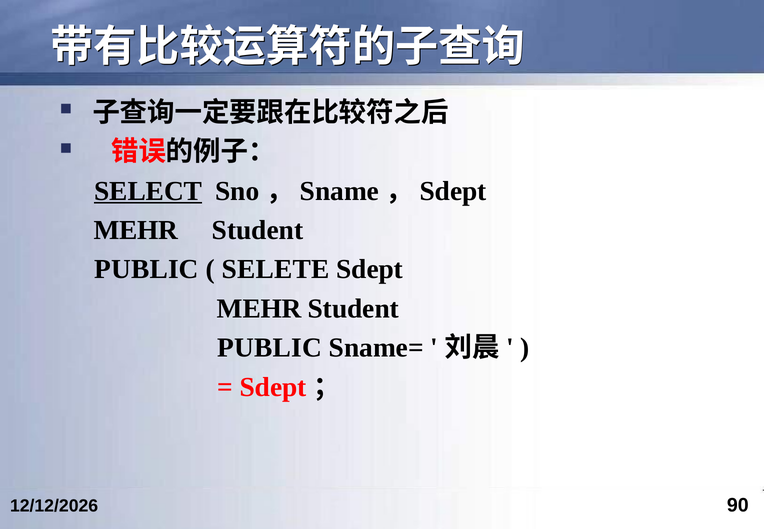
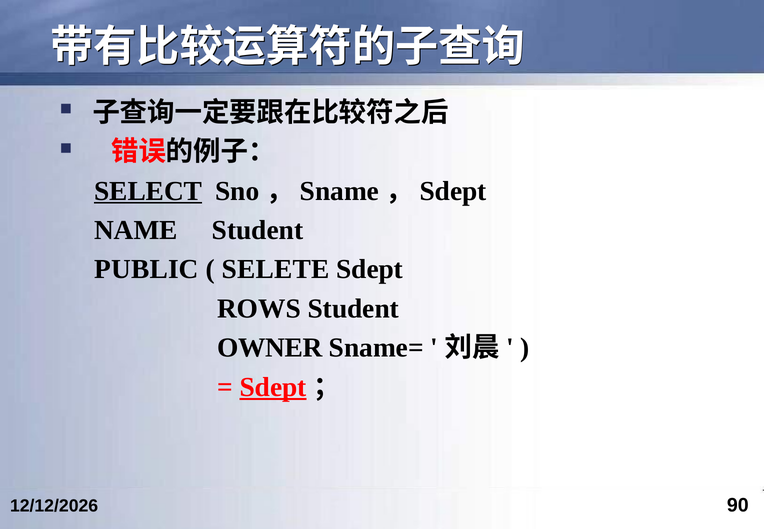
MEHR at (136, 230): MEHR -> NAME
MEHR at (259, 309): MEHR -> ROWS
PUBLIC at (270, 348): PUBLIC -> OWNER
Sdept at (273, 387) underline: none -> present
